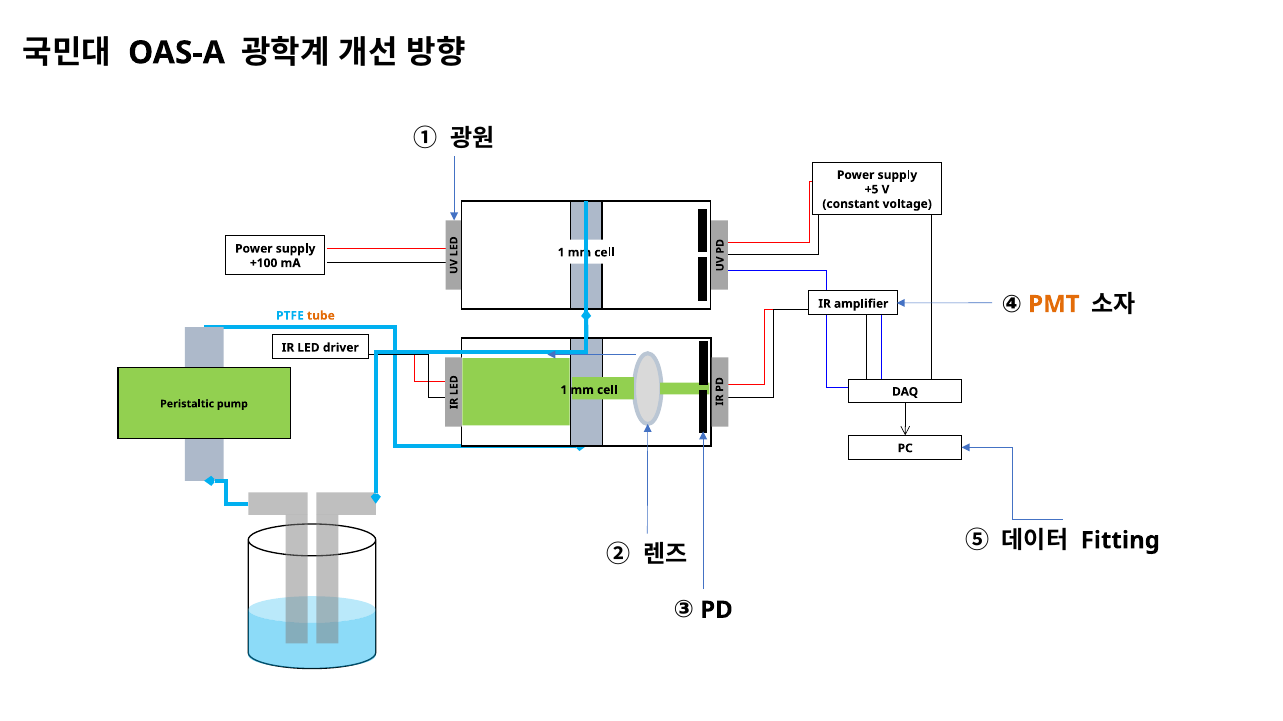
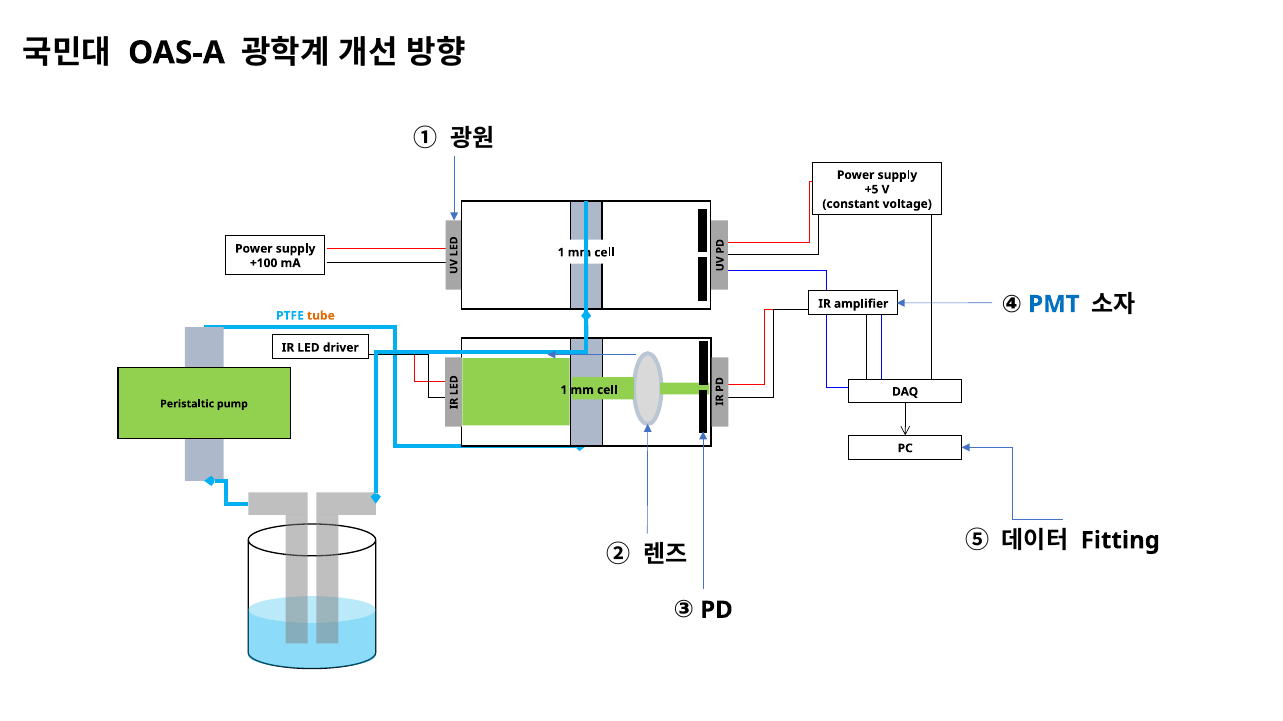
PMT colour: orange -> blue
